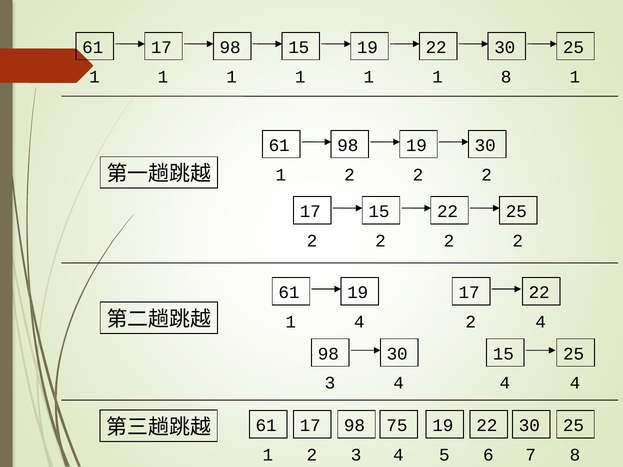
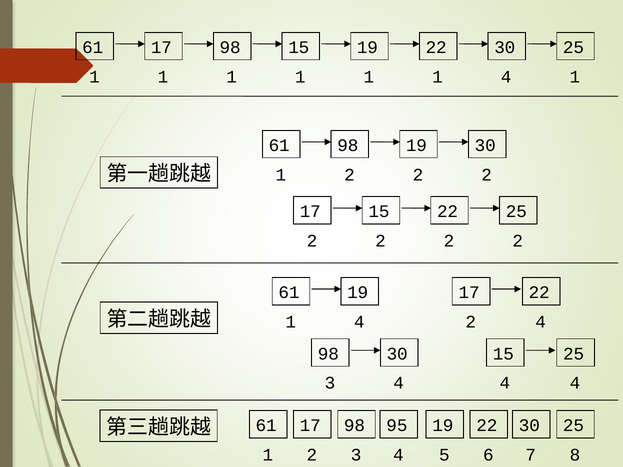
1 8: 8 -> 4
75: 75 -> 95
